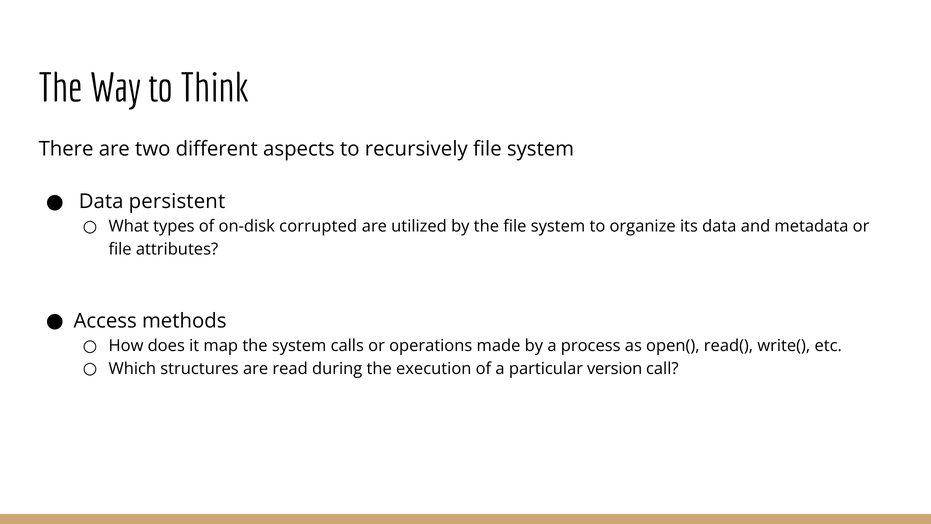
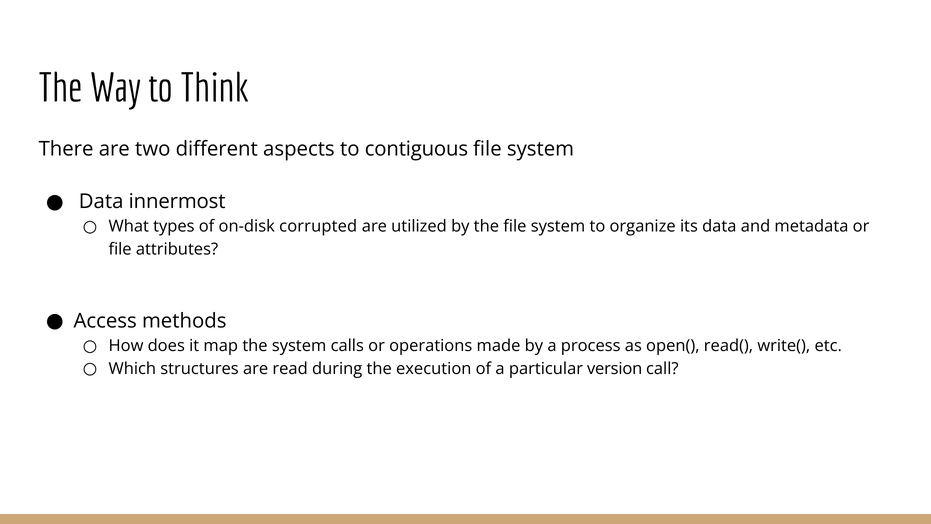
recursively: recursively -> contiguous
persistent: persistent -> innermost
